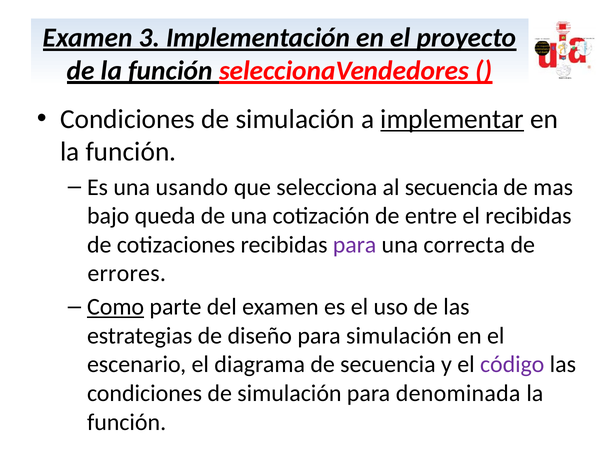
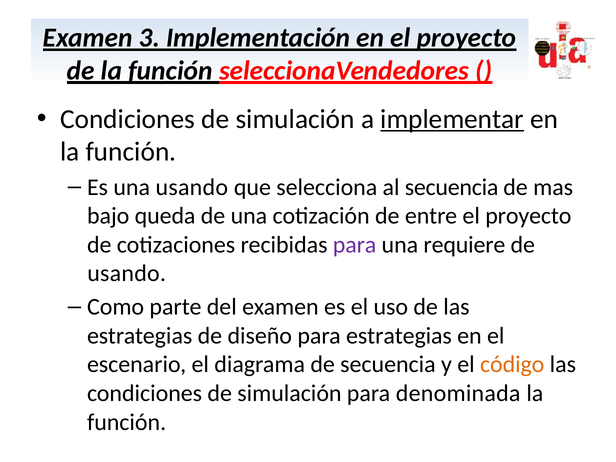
entre el recibidas: recibidas -> proyecto
correcta: correcta -> requiere
errores at (127, 273): errores -> usando
Como underline: present -> none
para simulación: simulación -> estrategias
código colour: purple -> orange
